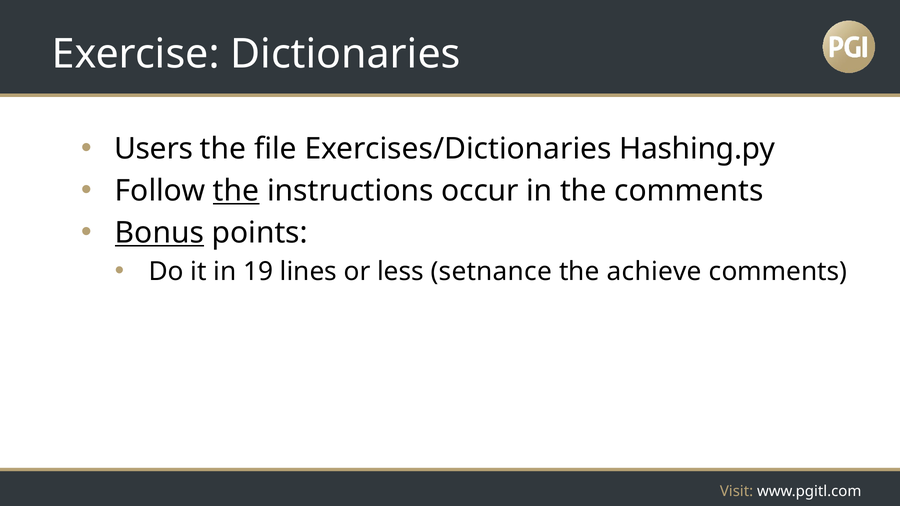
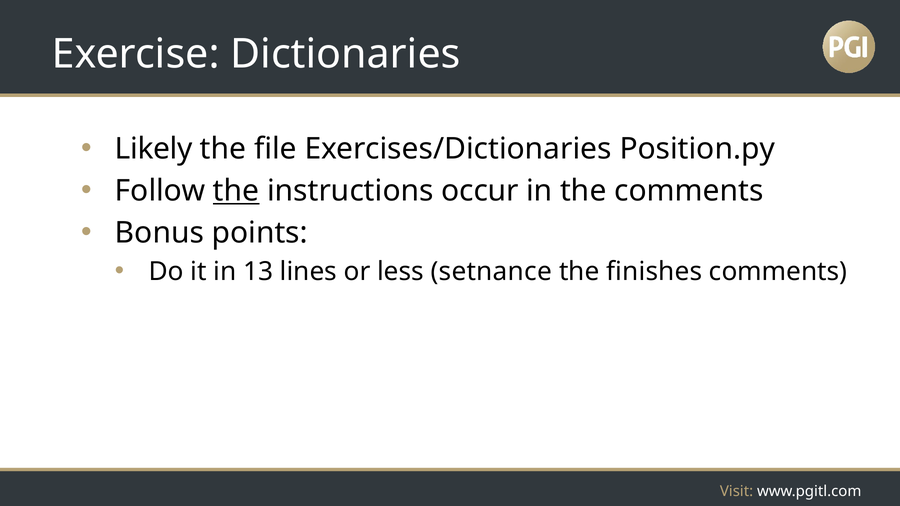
Users: Users -> Likely
Hashing.py: Hashing.py -> Position.py
Bonus underline: present -> none
19: 19 -> 13
achieve: achieve -> finishes
